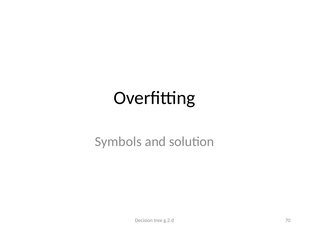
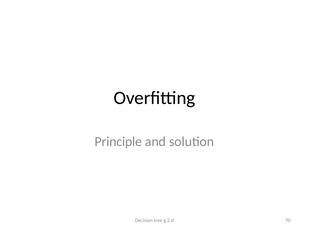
Symbols: Symbols -> Principle
